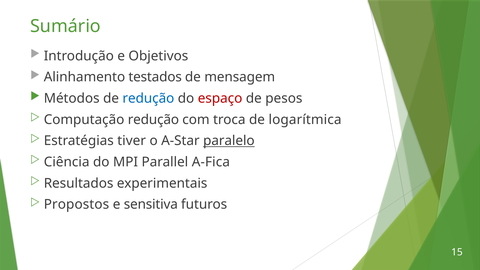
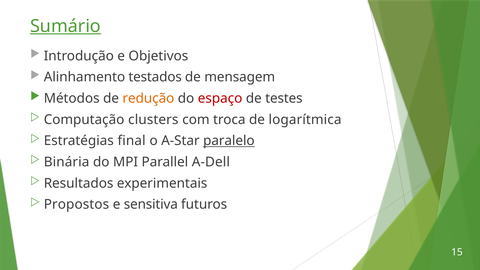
Sumário underline: none -> present
redução at (148, 98) colour: blue -> orange
pesos: pesos -> testes
Computação redução: redução -> clusters
tiver: tiver -> final
Ciência: Ciência -> Binária
A-Fica: A-Fica -> A-Dell
